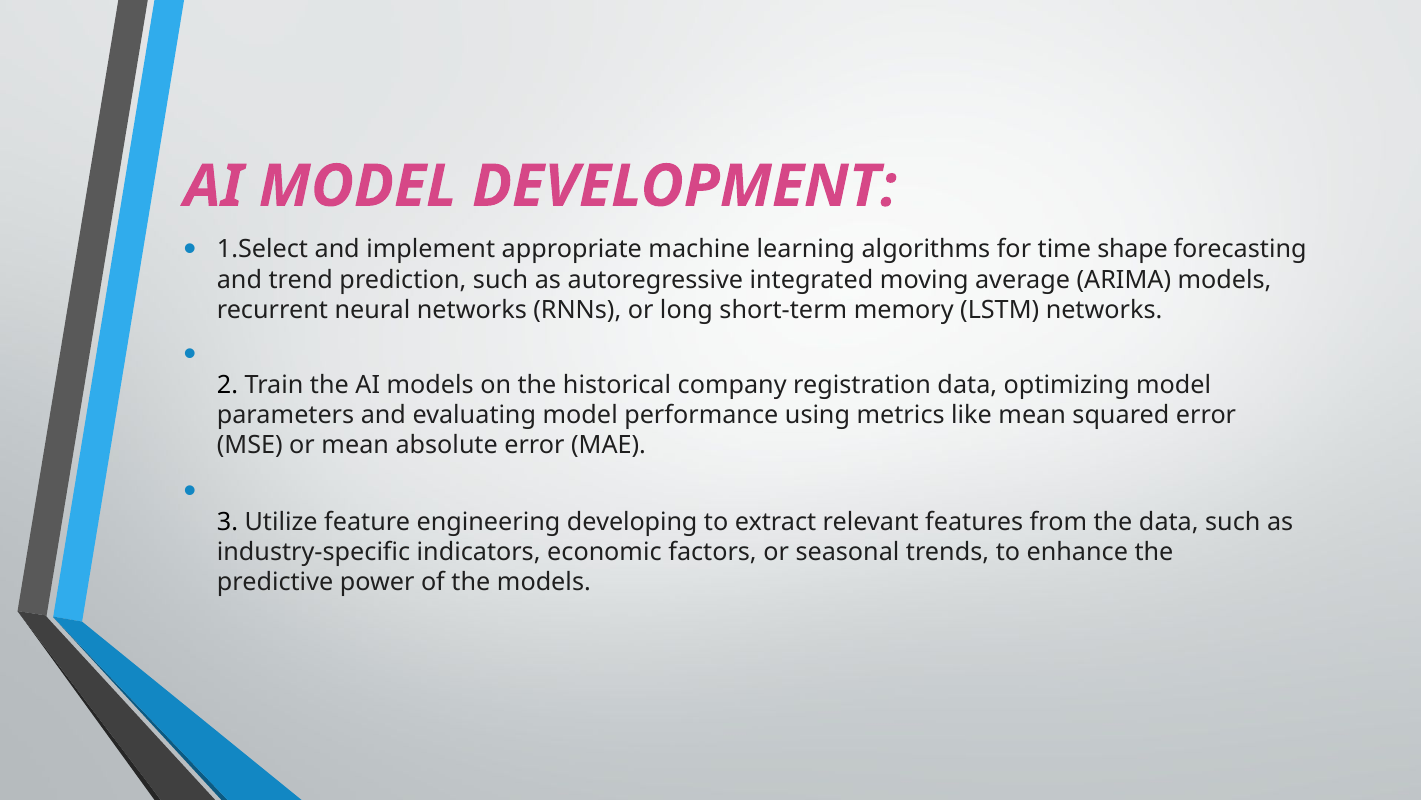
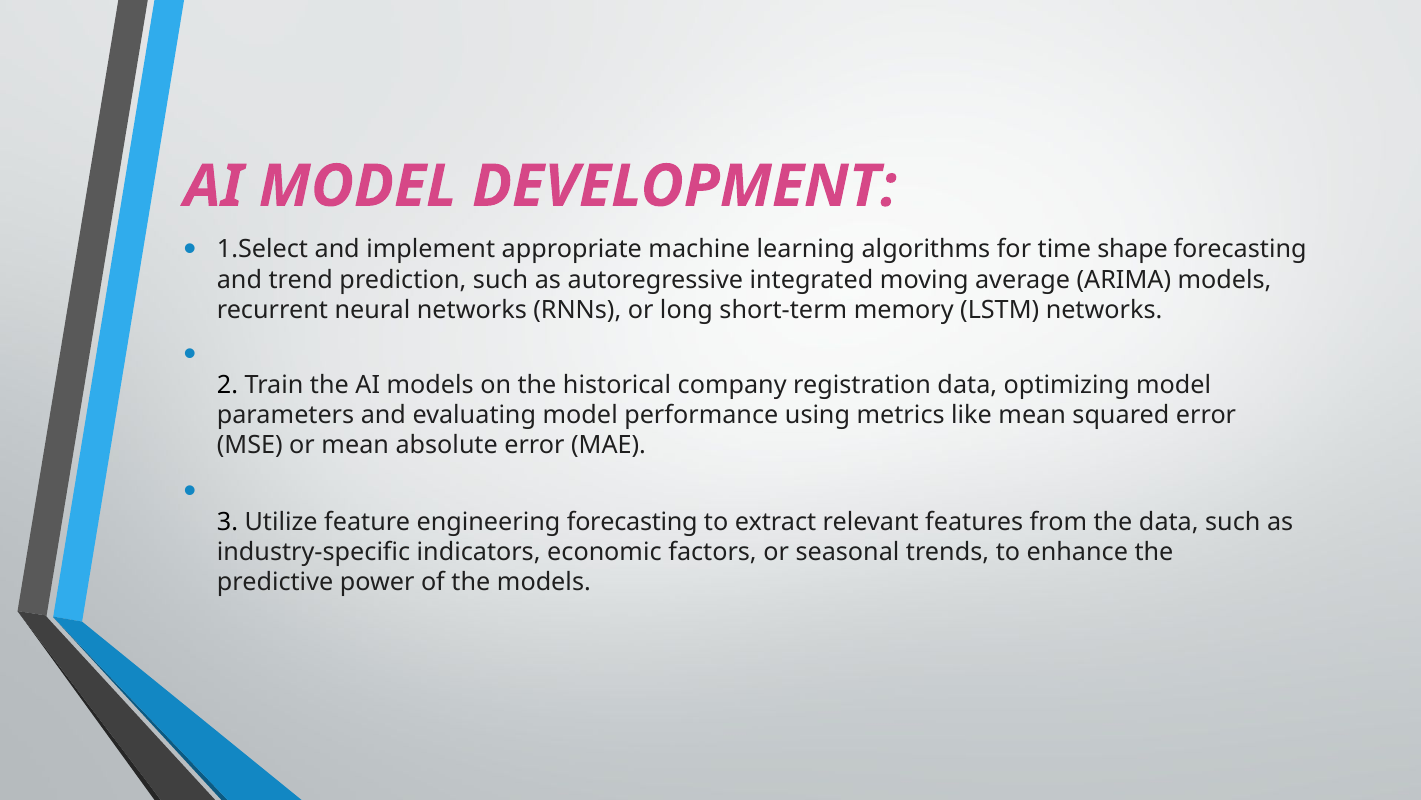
engineering developing: developing -> forecasting
